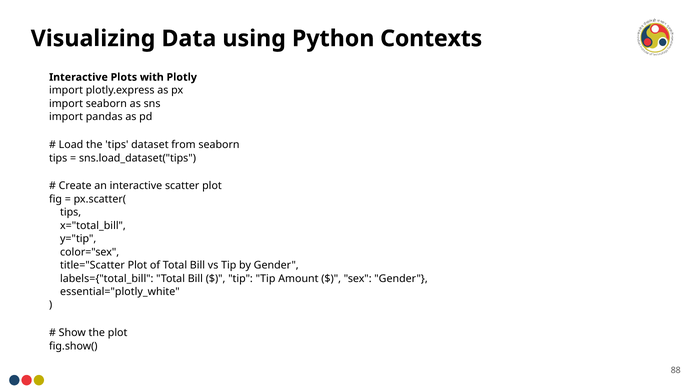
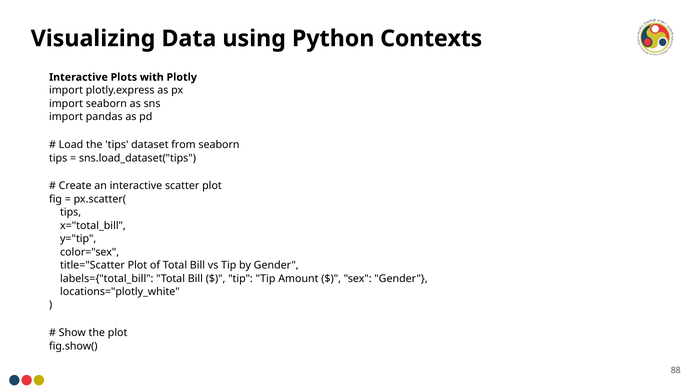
essential="plotly_white: essential="plotly_white -> locations="plotly_white
